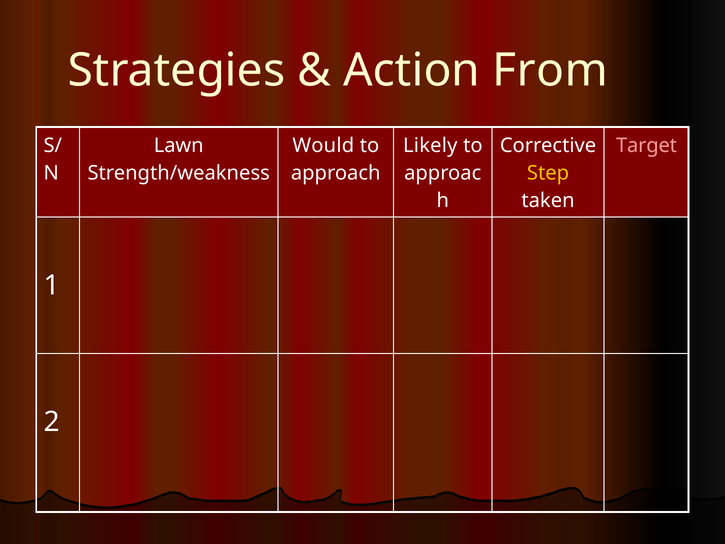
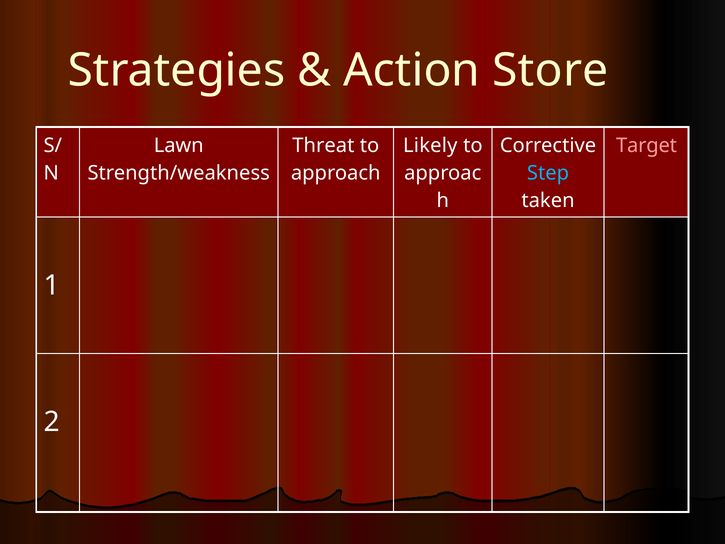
From: From -> Store
Would: Would -> Threat
Step colour: yellow -> light blue
